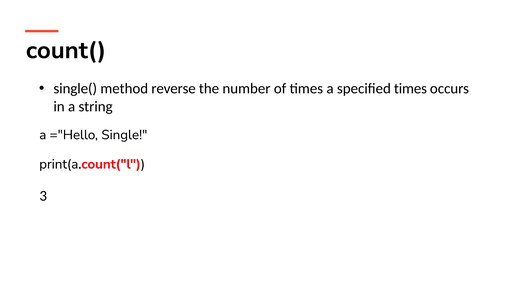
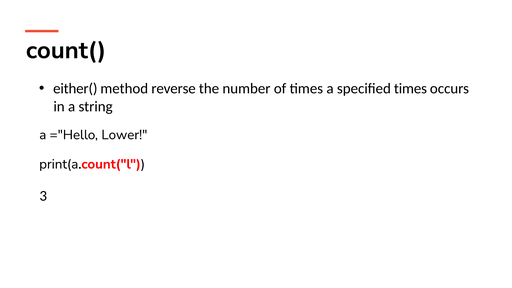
single(: single( -> either(
Single: Single -> Lower
